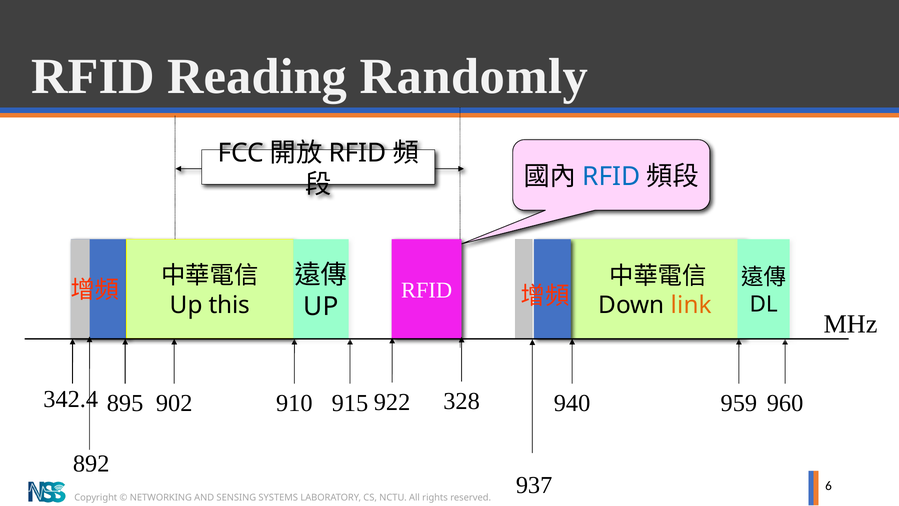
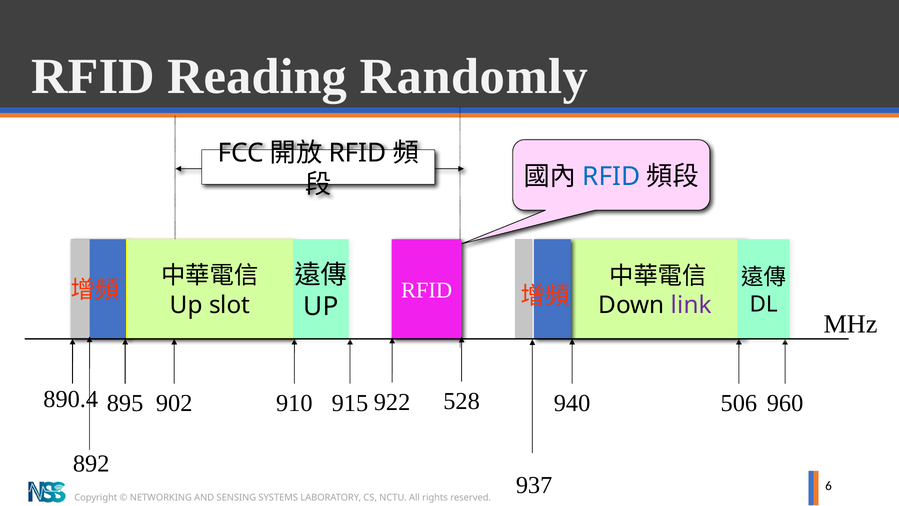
this: this -> slot
link colour: orange -> purple
342.4: 342.4 -> 890.4
328: 328 -> 528
959: 959 -> 506
